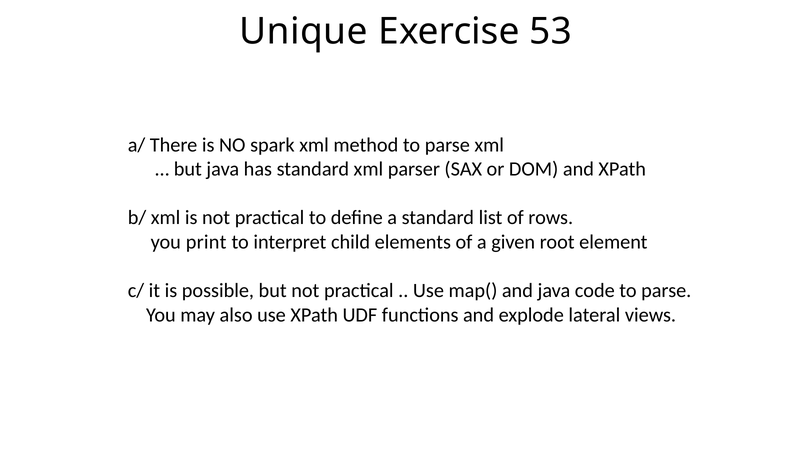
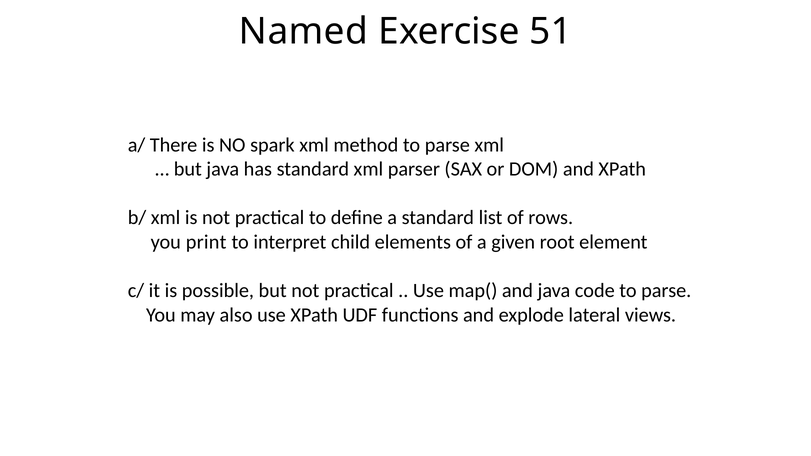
Unique: Unique -> Named
53: 53 -> 51
